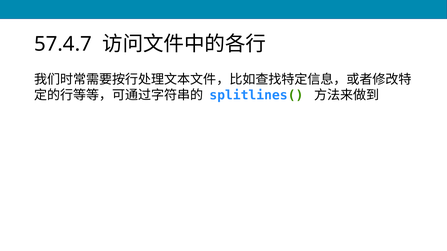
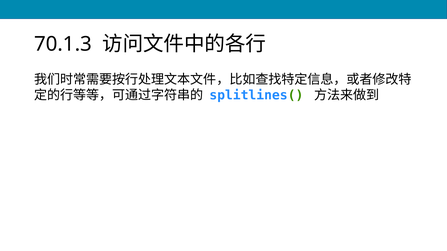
57.4.7: 57.4.7 -> 70.1.3
